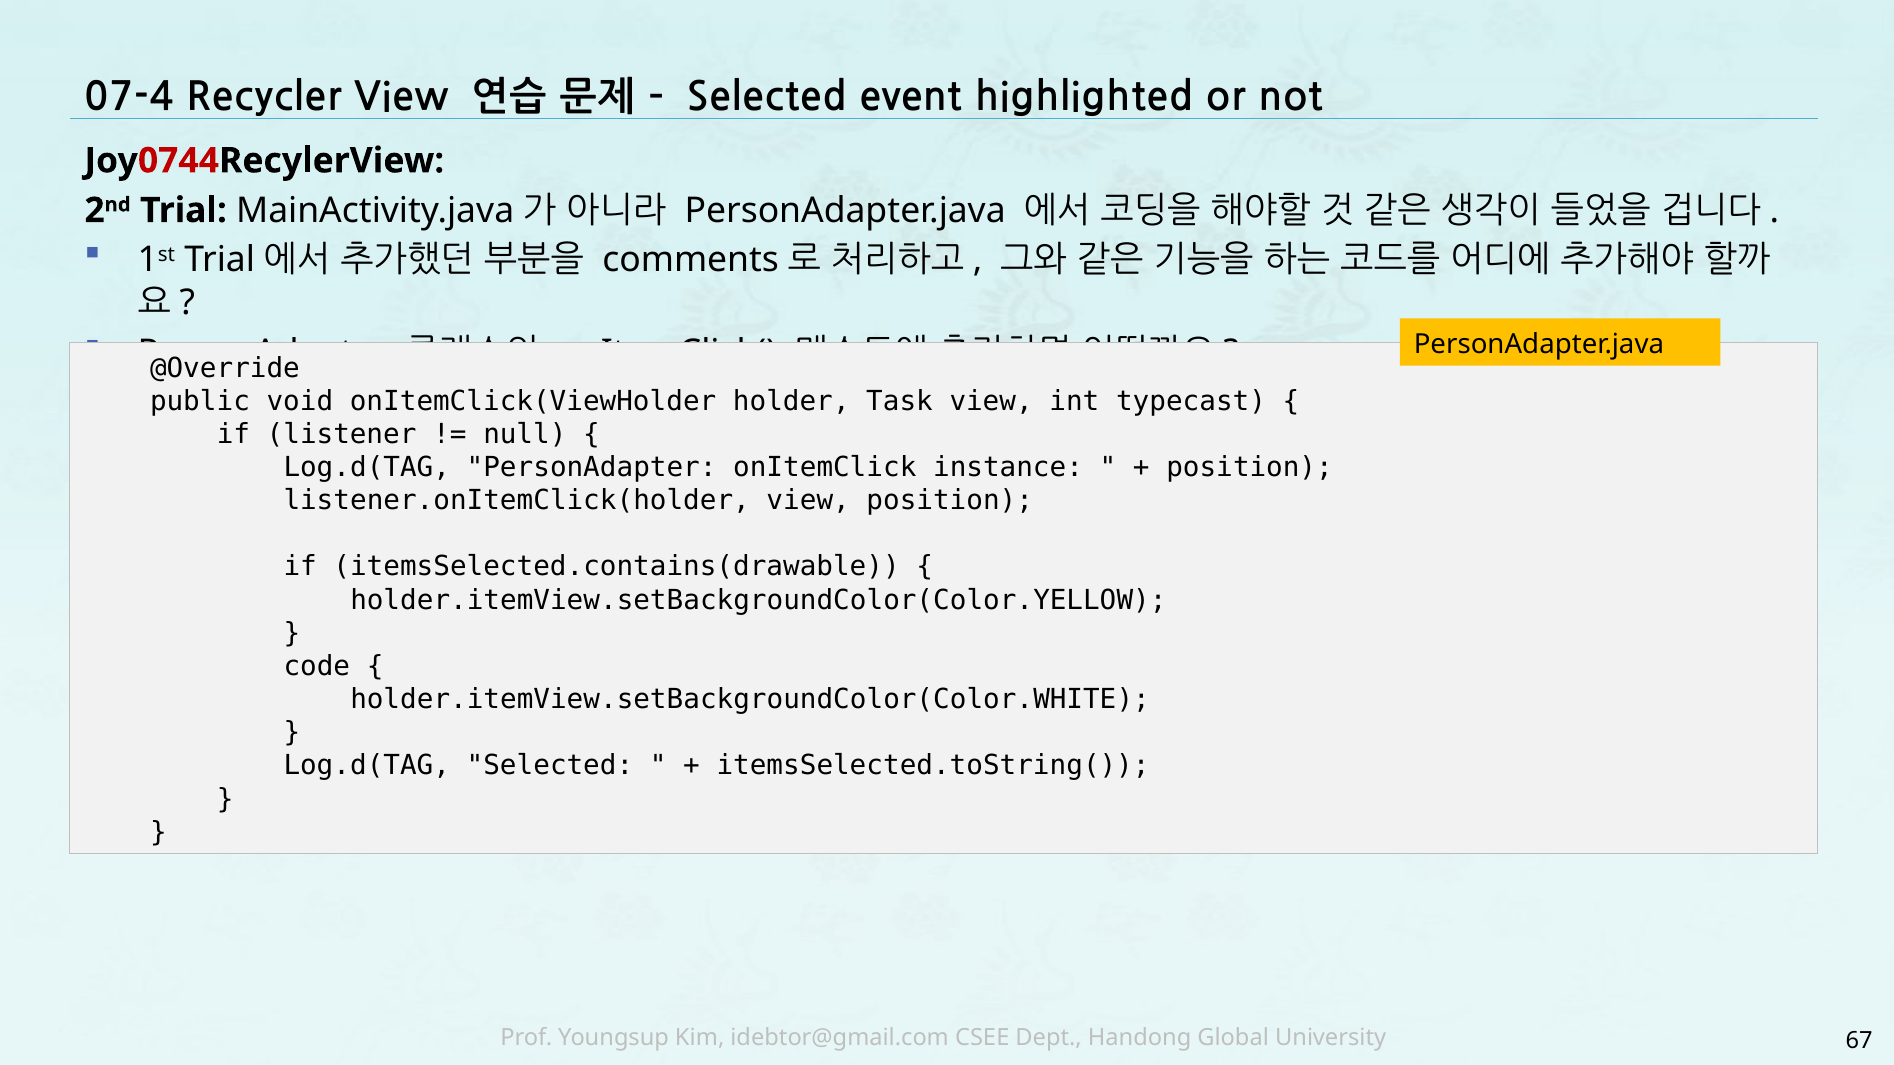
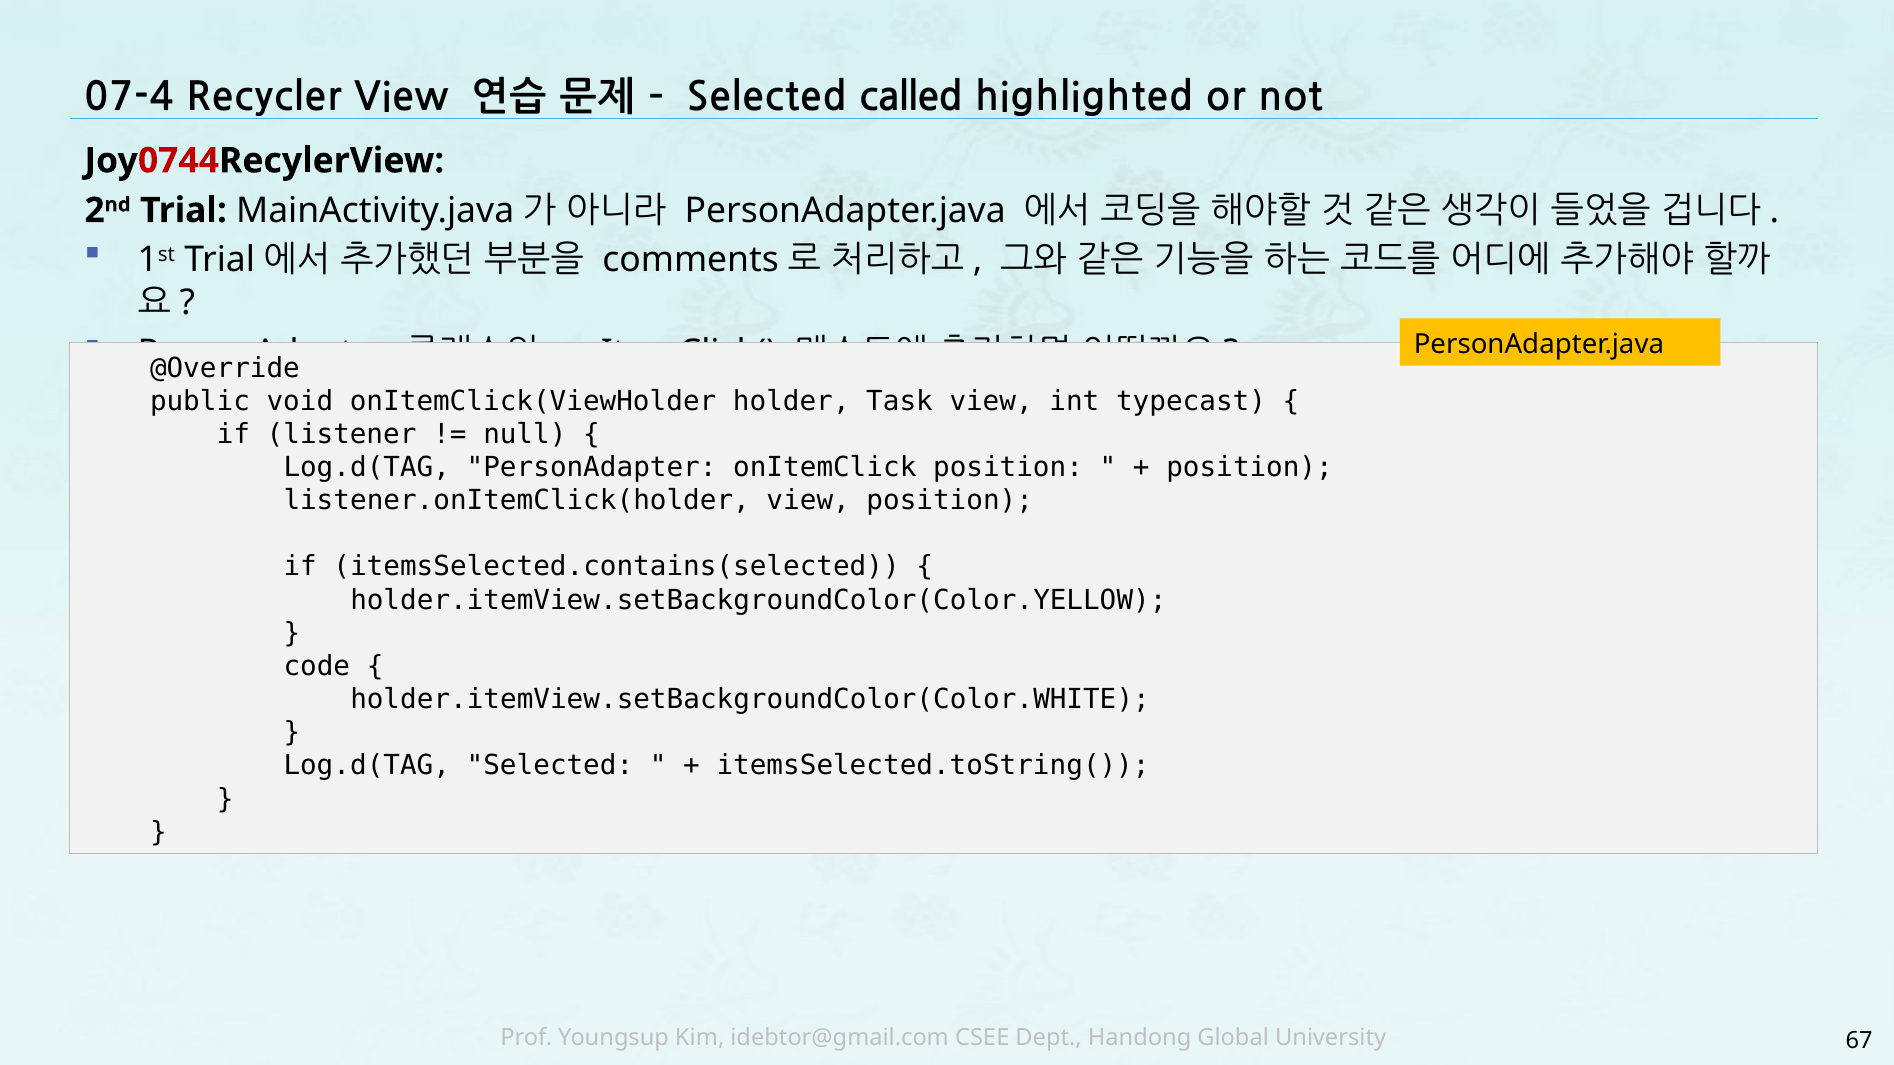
event: event -> called
onItemClick instance: instance -> position
itemsSelected.contains(drawable: itemsSelected.contains(drawable -> itemsSelected.contains(selected
